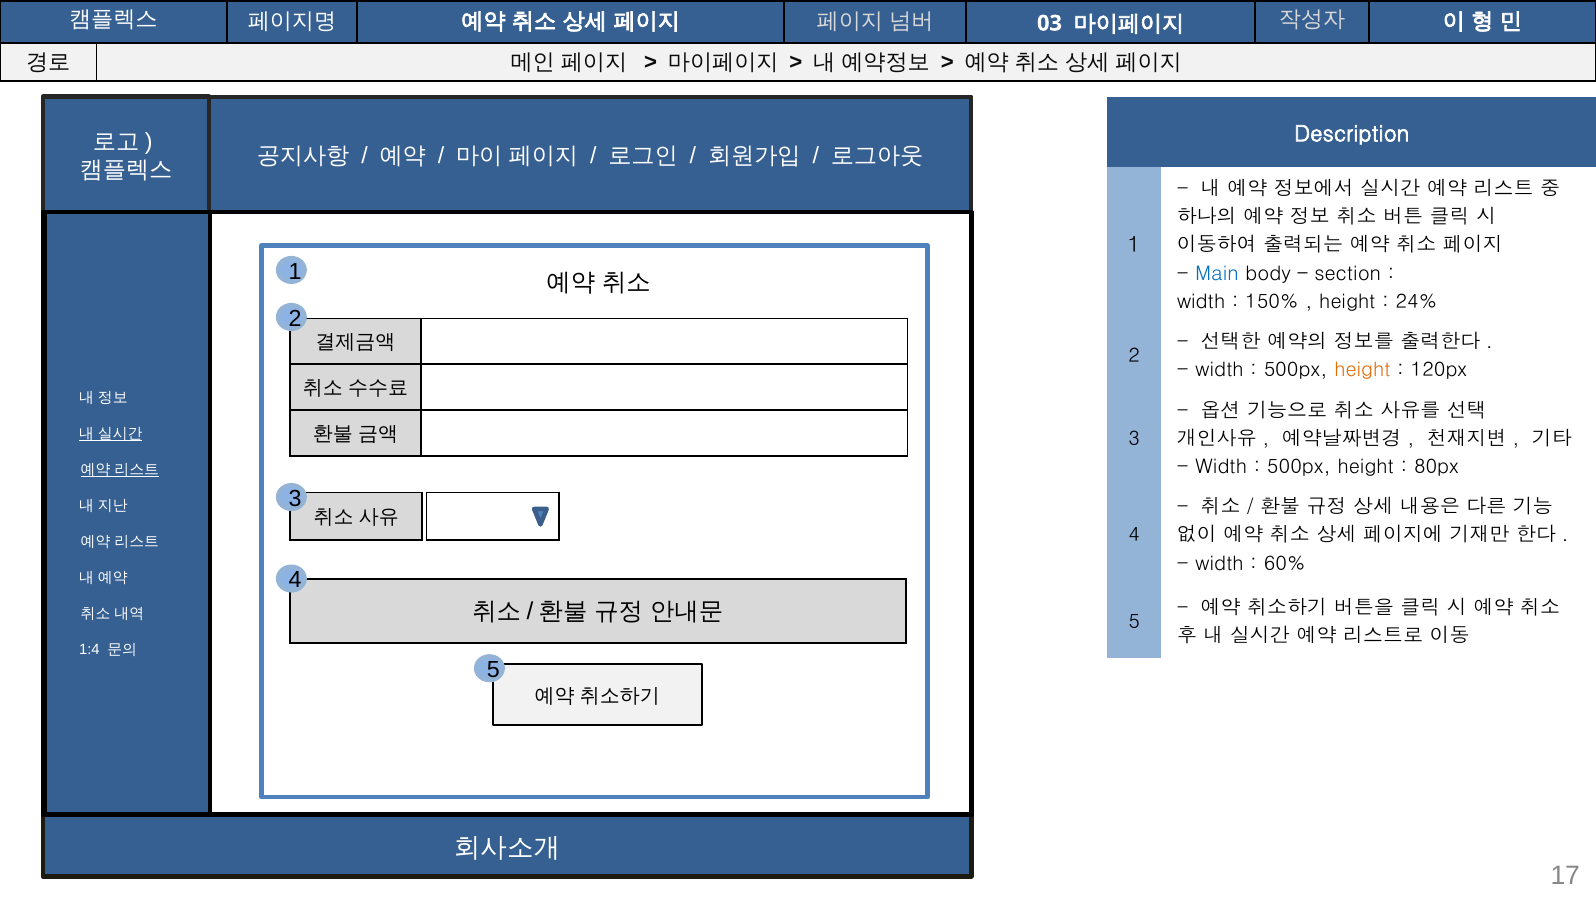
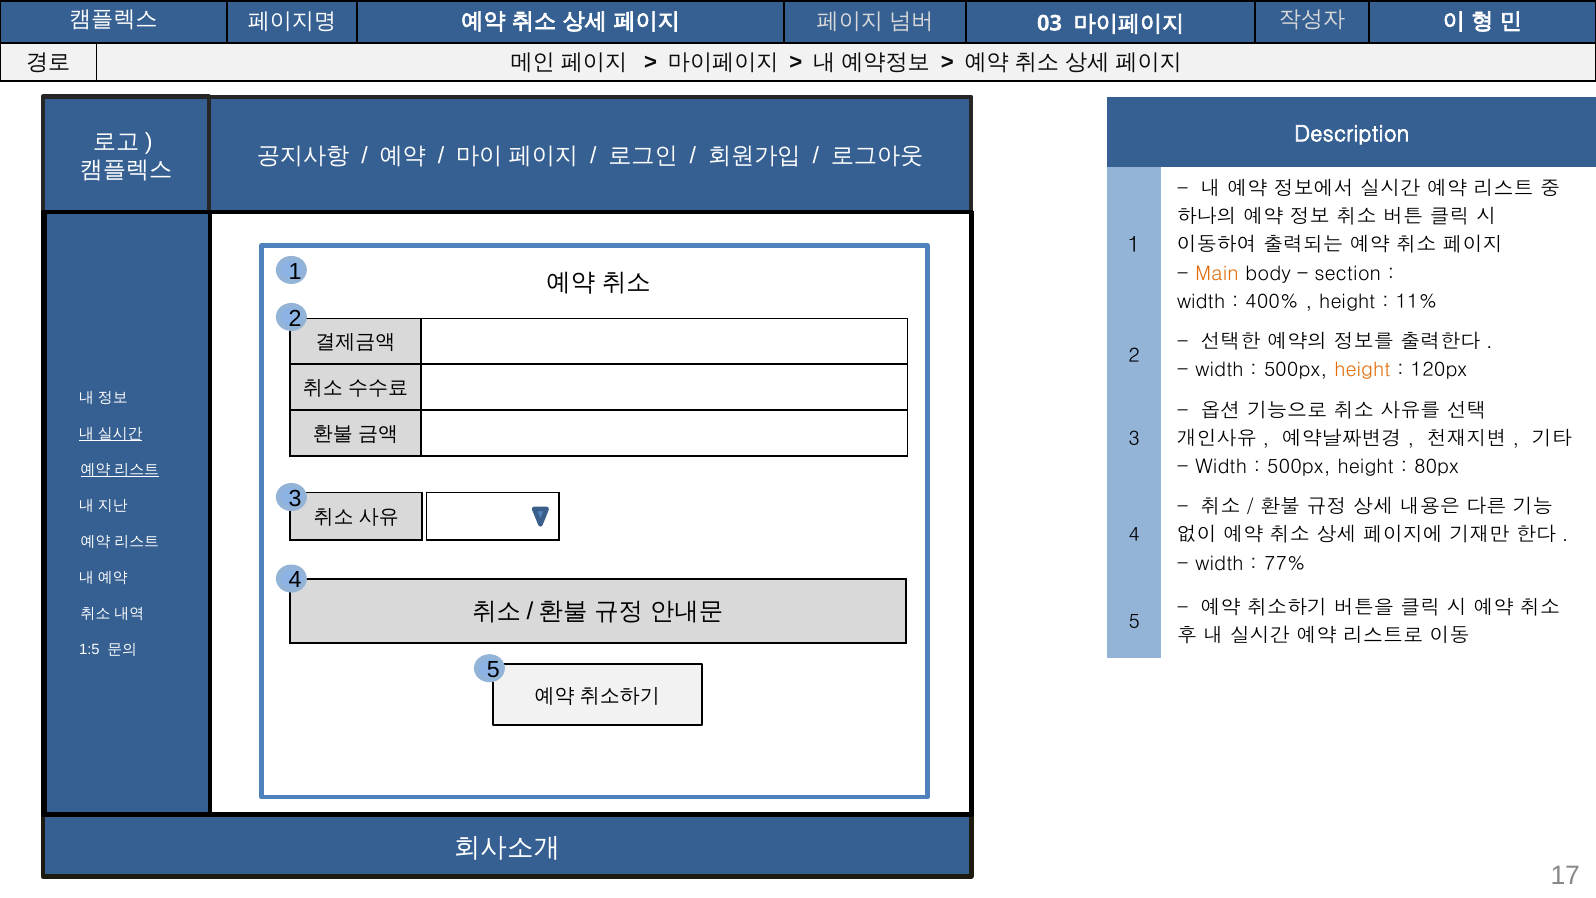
Main colour: blue -> orange
150%: 150% -> 400%
24%: 24% -> 11%
60%: 60% -> 77%
1:4: 1:4 -> 1:5
